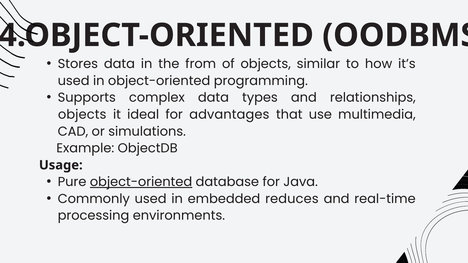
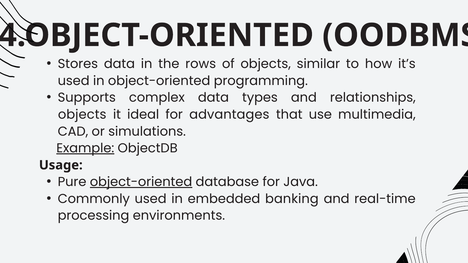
from: from -> rows
Example underline: none -> present
reduces: reduces -> banking
